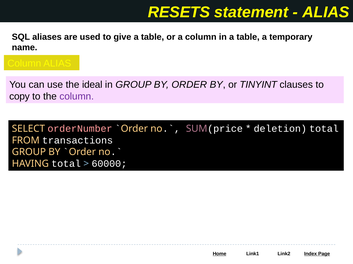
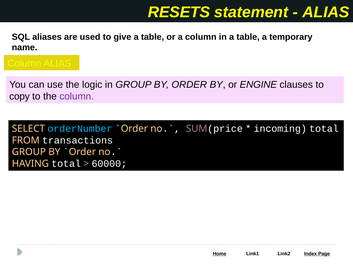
ideal: ideal -> logic
TINYINT: TINYINT -> ENGINE
orderNumber colour: pink -> light blue
deletion: deletion -> incoming
